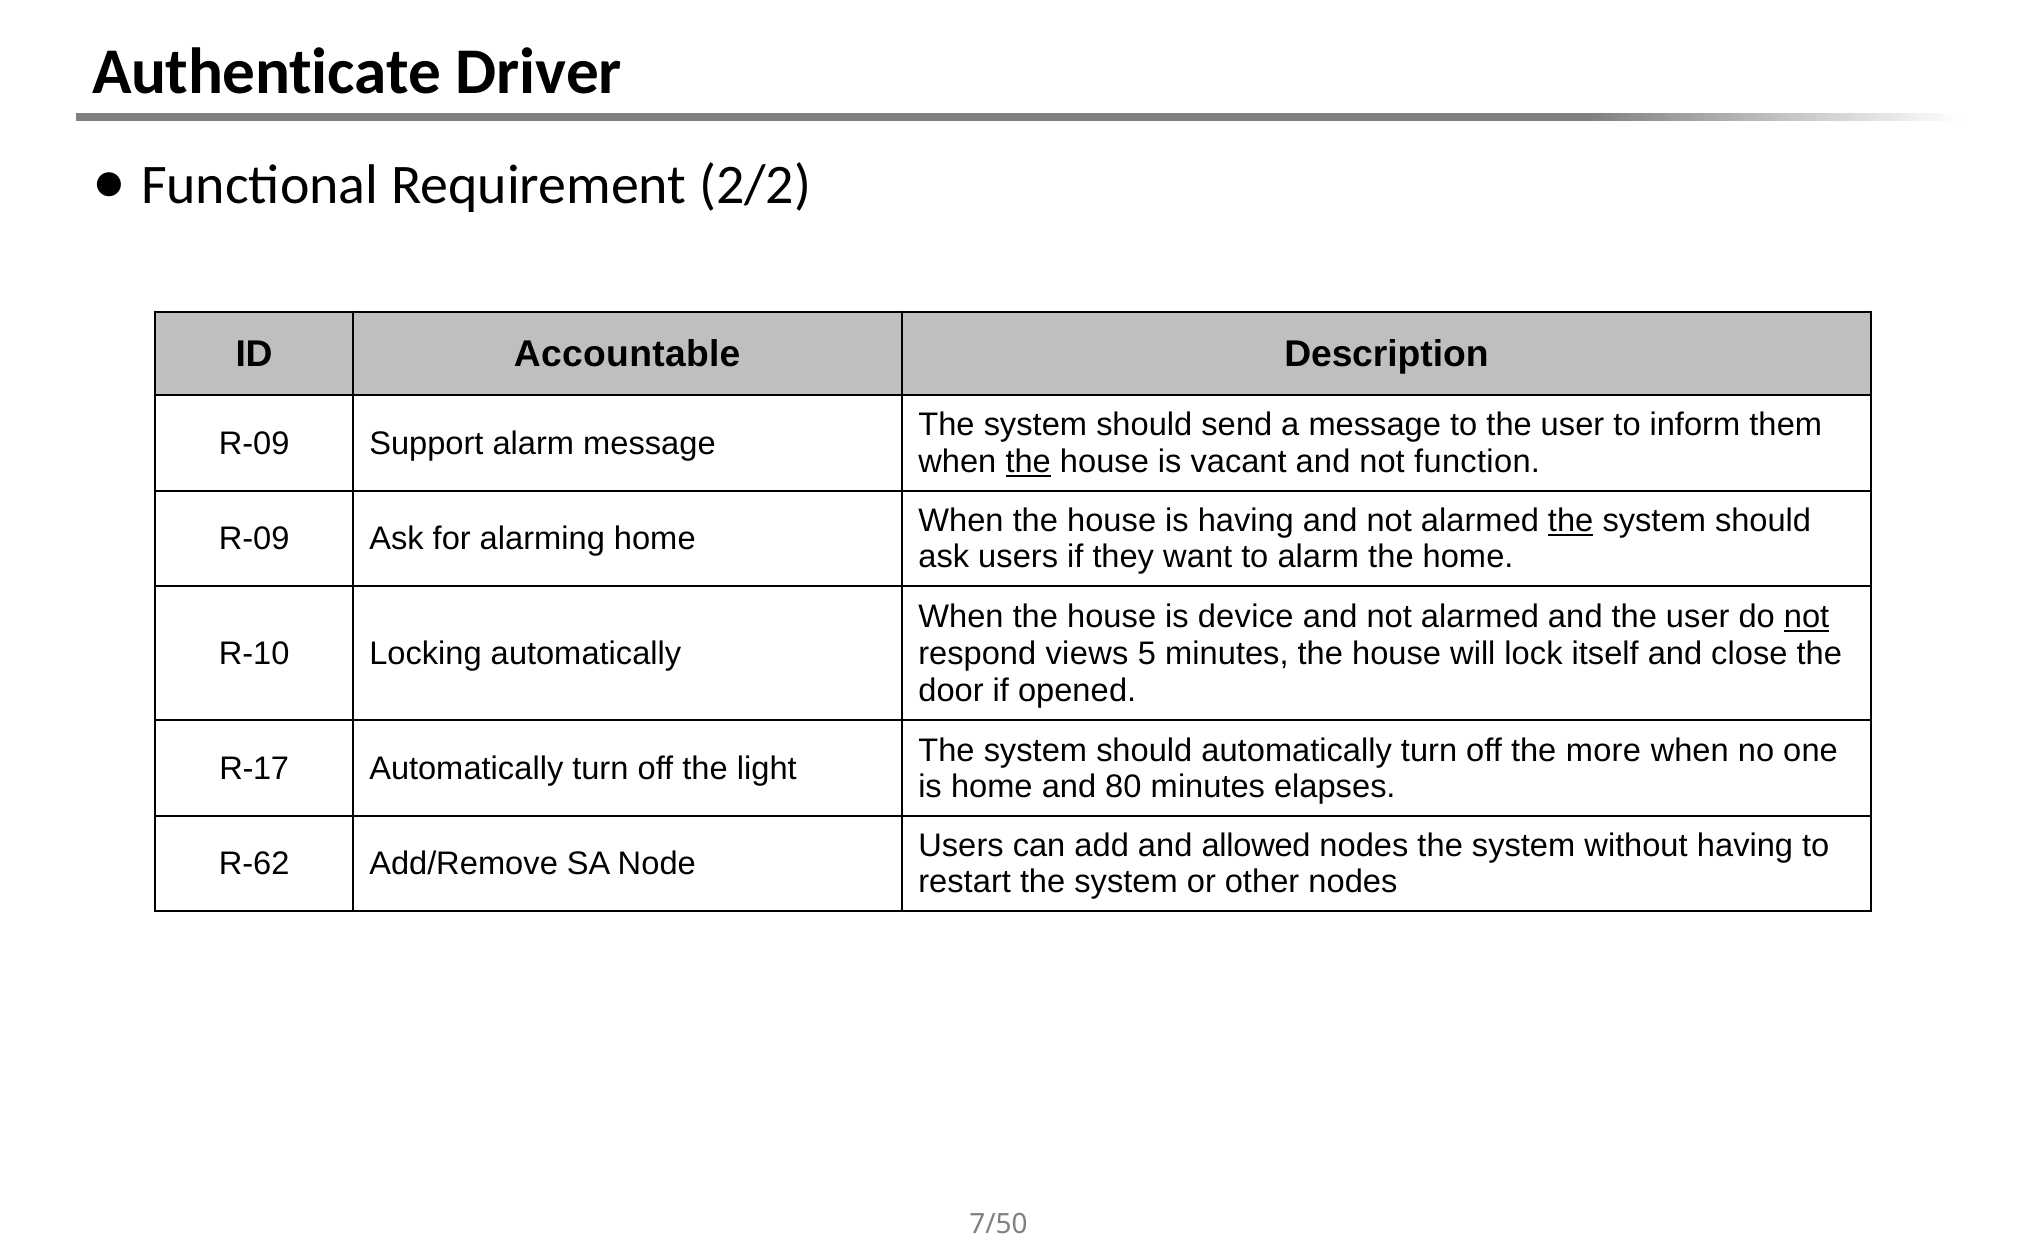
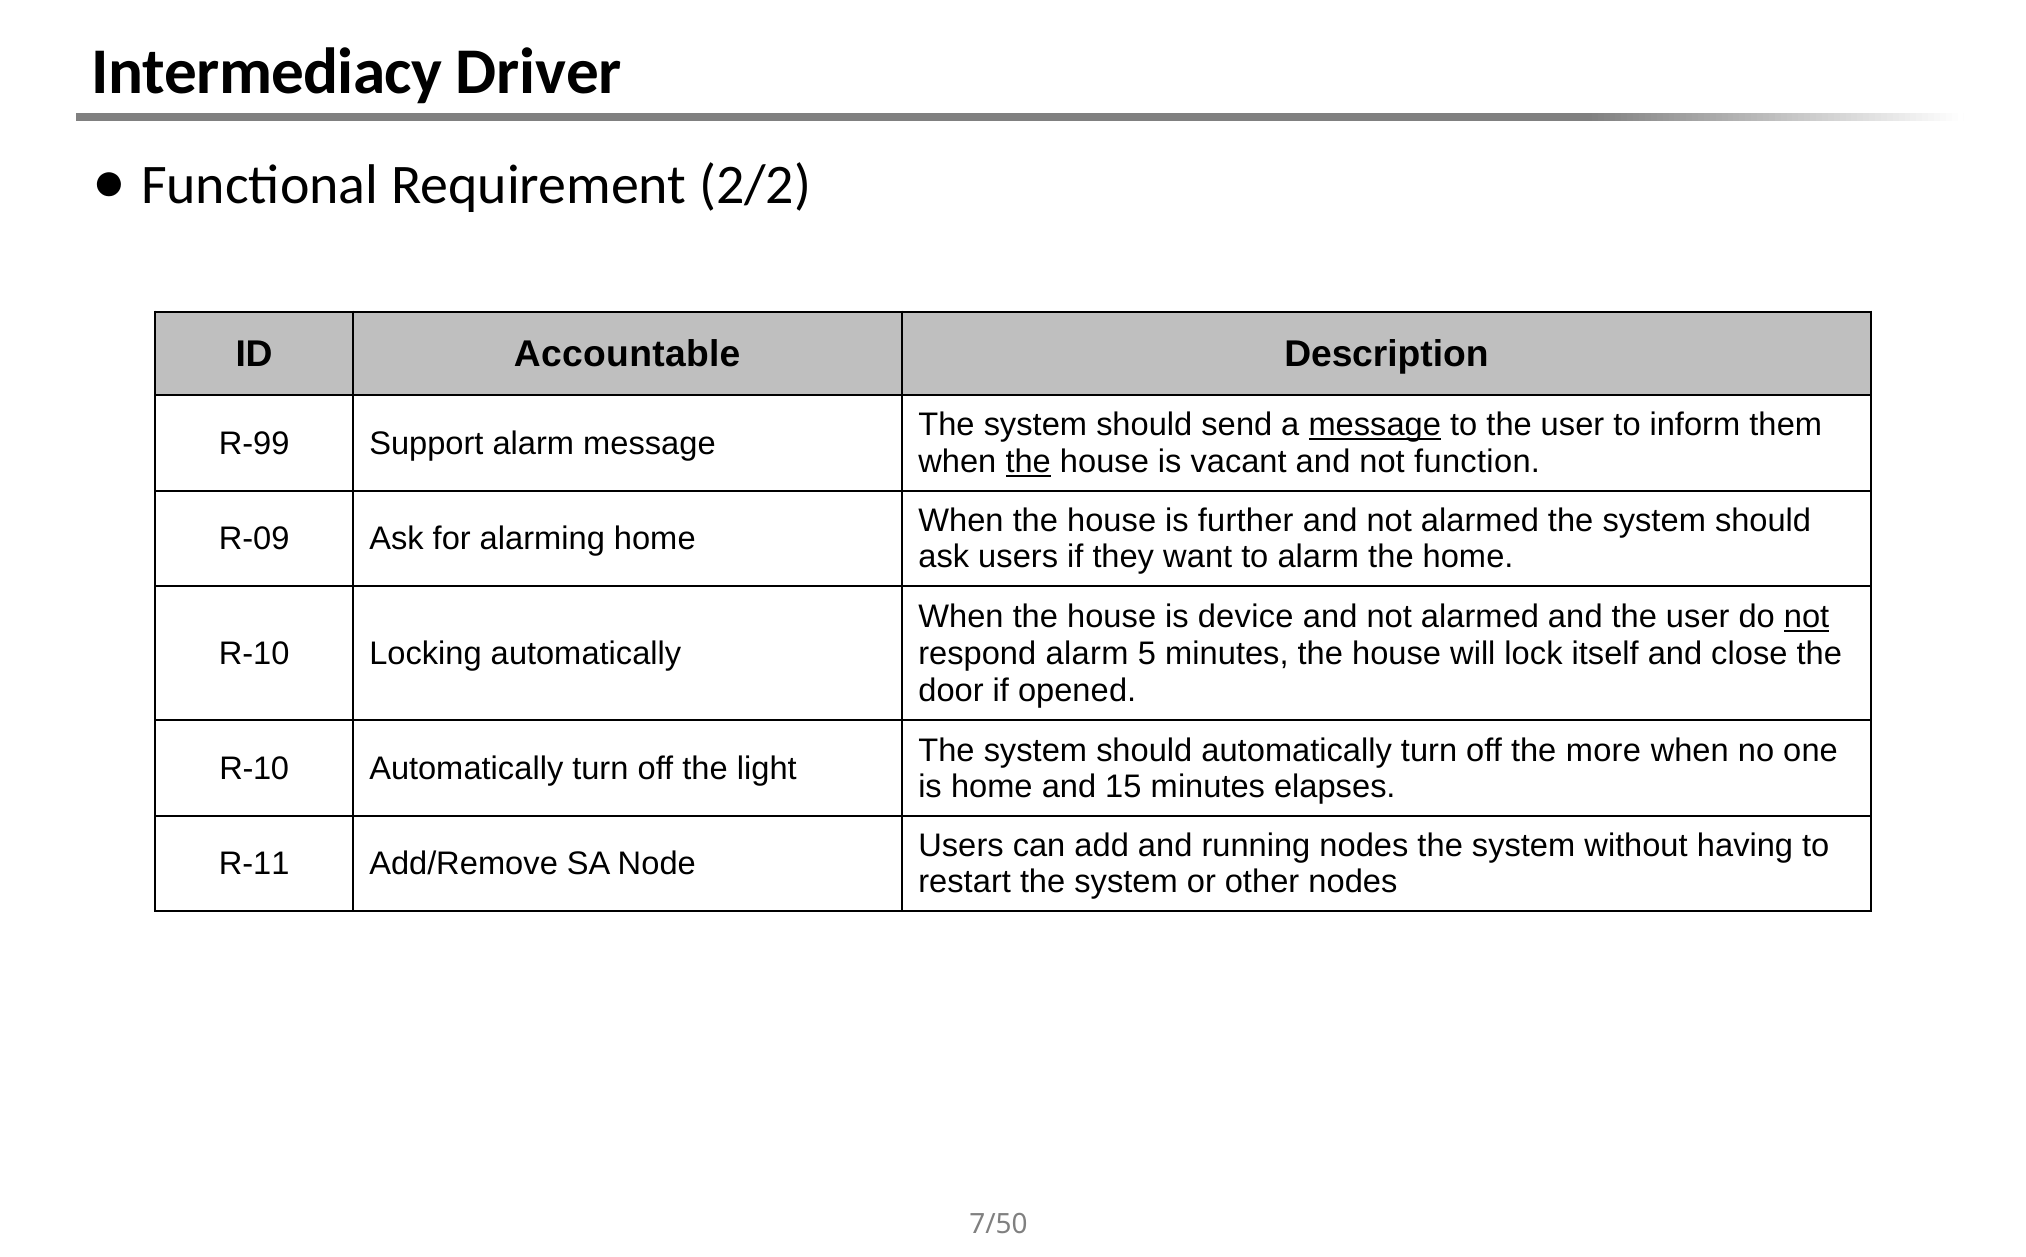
Authenticate: Authenticate -> Intermediacy
message at (1375, 425) underline: none -> present
R-09 at (254, 444): R-09 -> R-99
is having: having -> further
the at (1571, 521) underline: present -> none
respond views: views -> alarm
R-17 at (254, 769): R-17 -> R-10
80: 80 -> 15
allowed: allowed -> running
R-62: R-62 -> R-11
